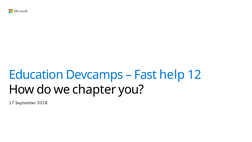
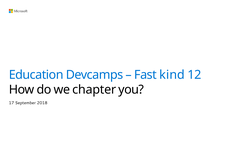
help: help -> kind
